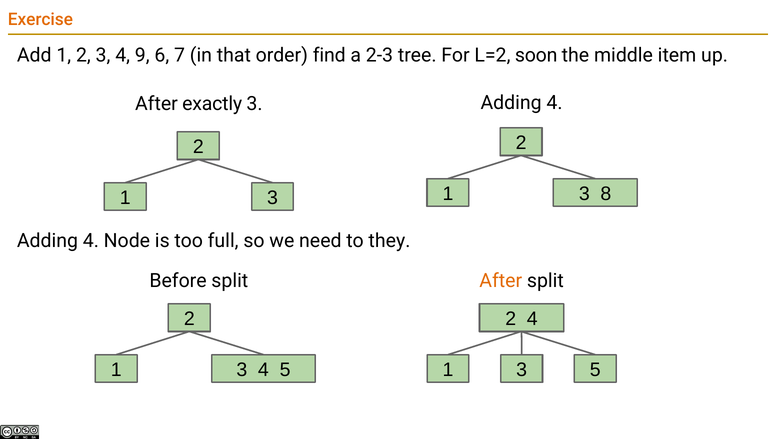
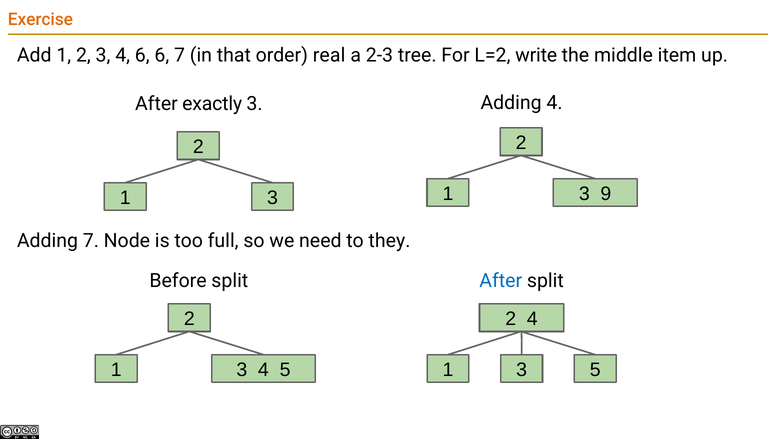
4 9: 9 -> 6
find: find -> real
soon: soon -> write
8: 8 -> 9
4 at (91, 241): 4 -> 7
After at (501, 281) colour: orange -> blue
